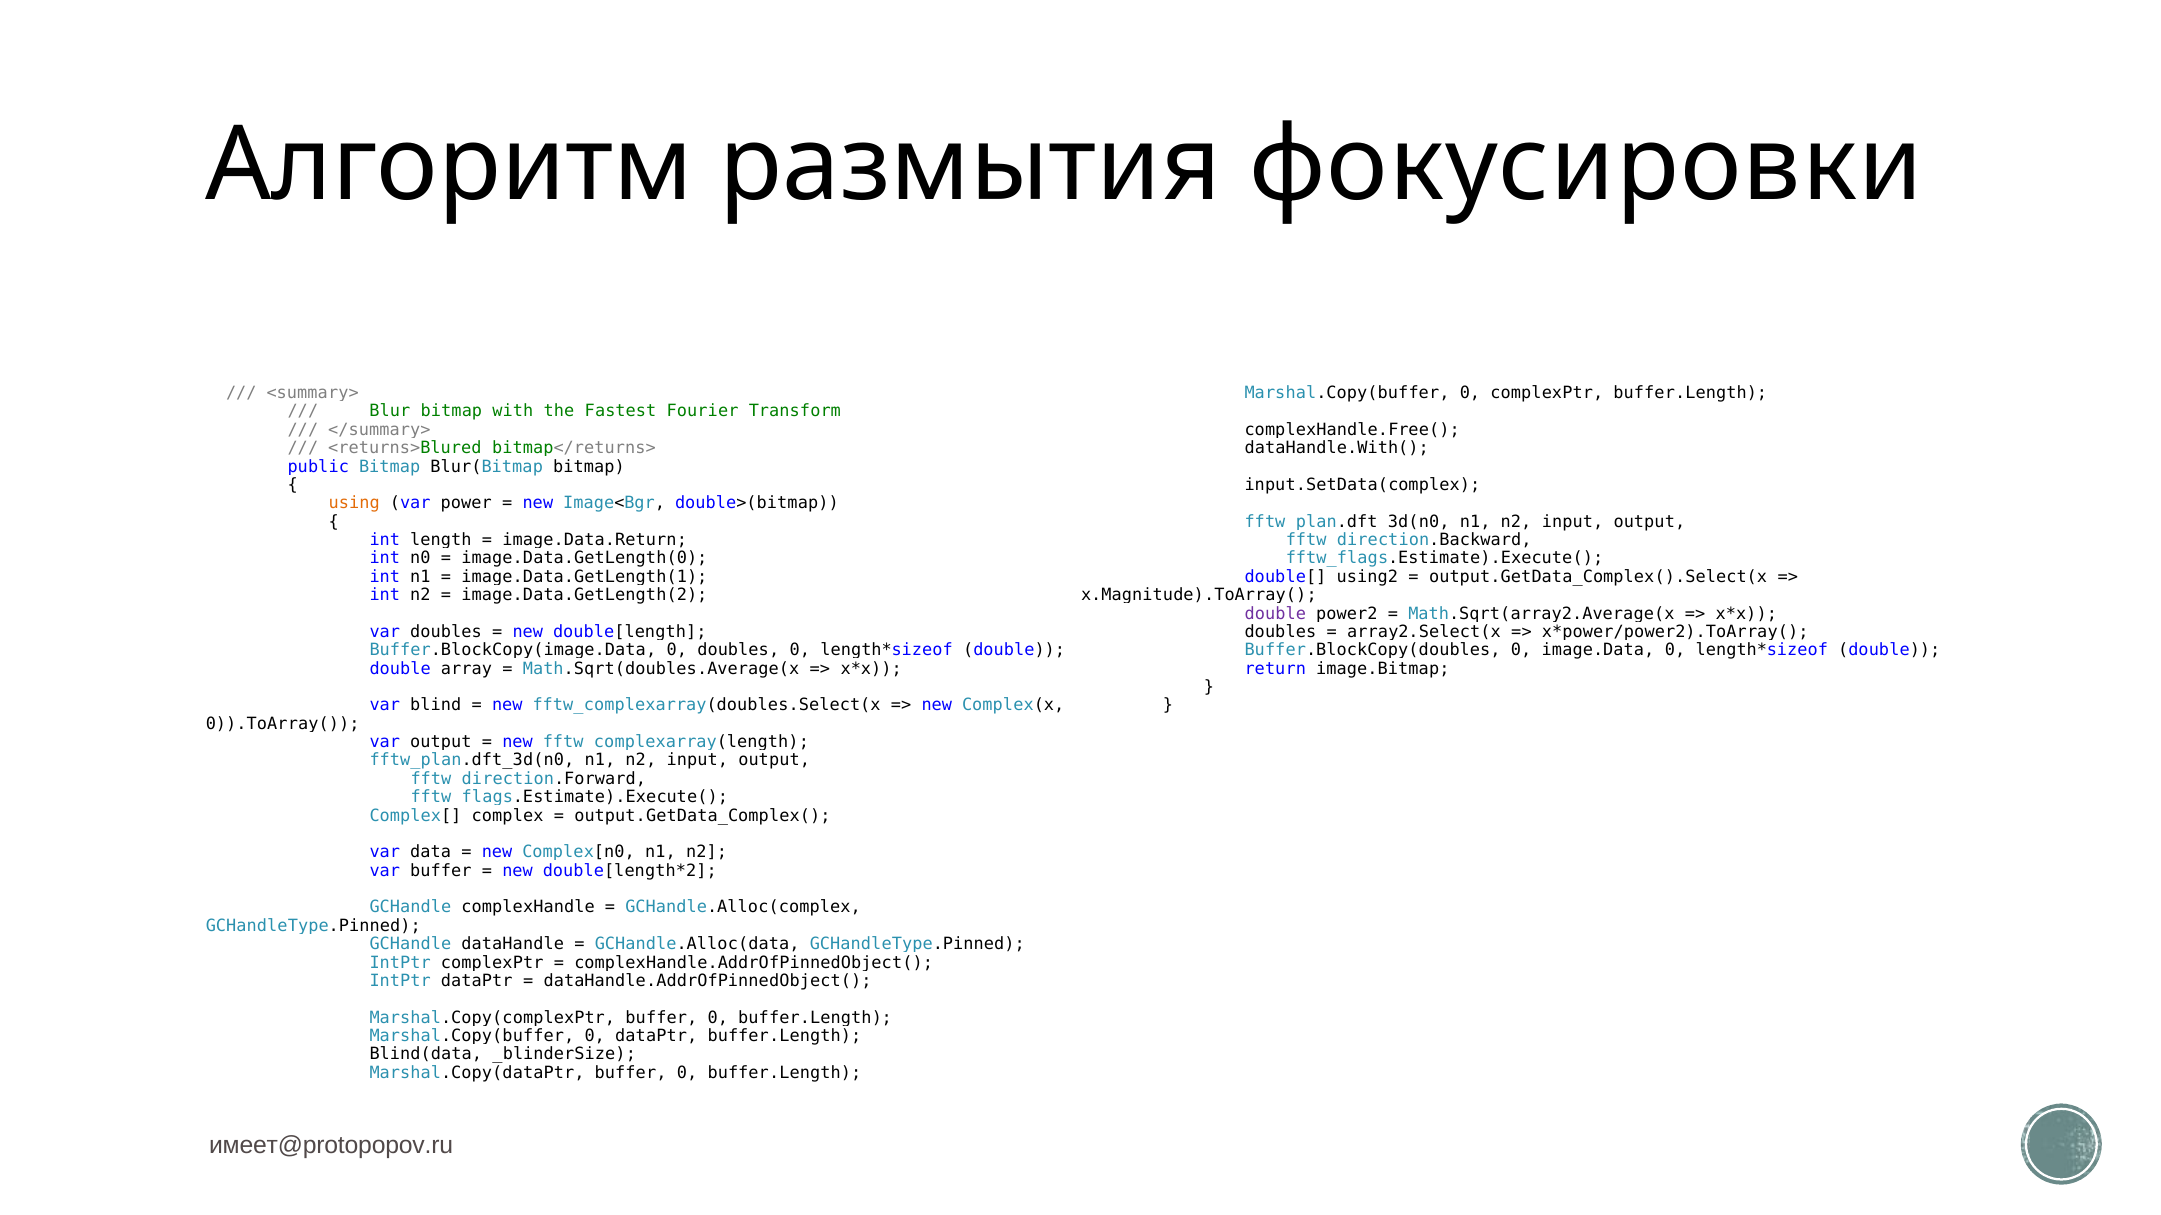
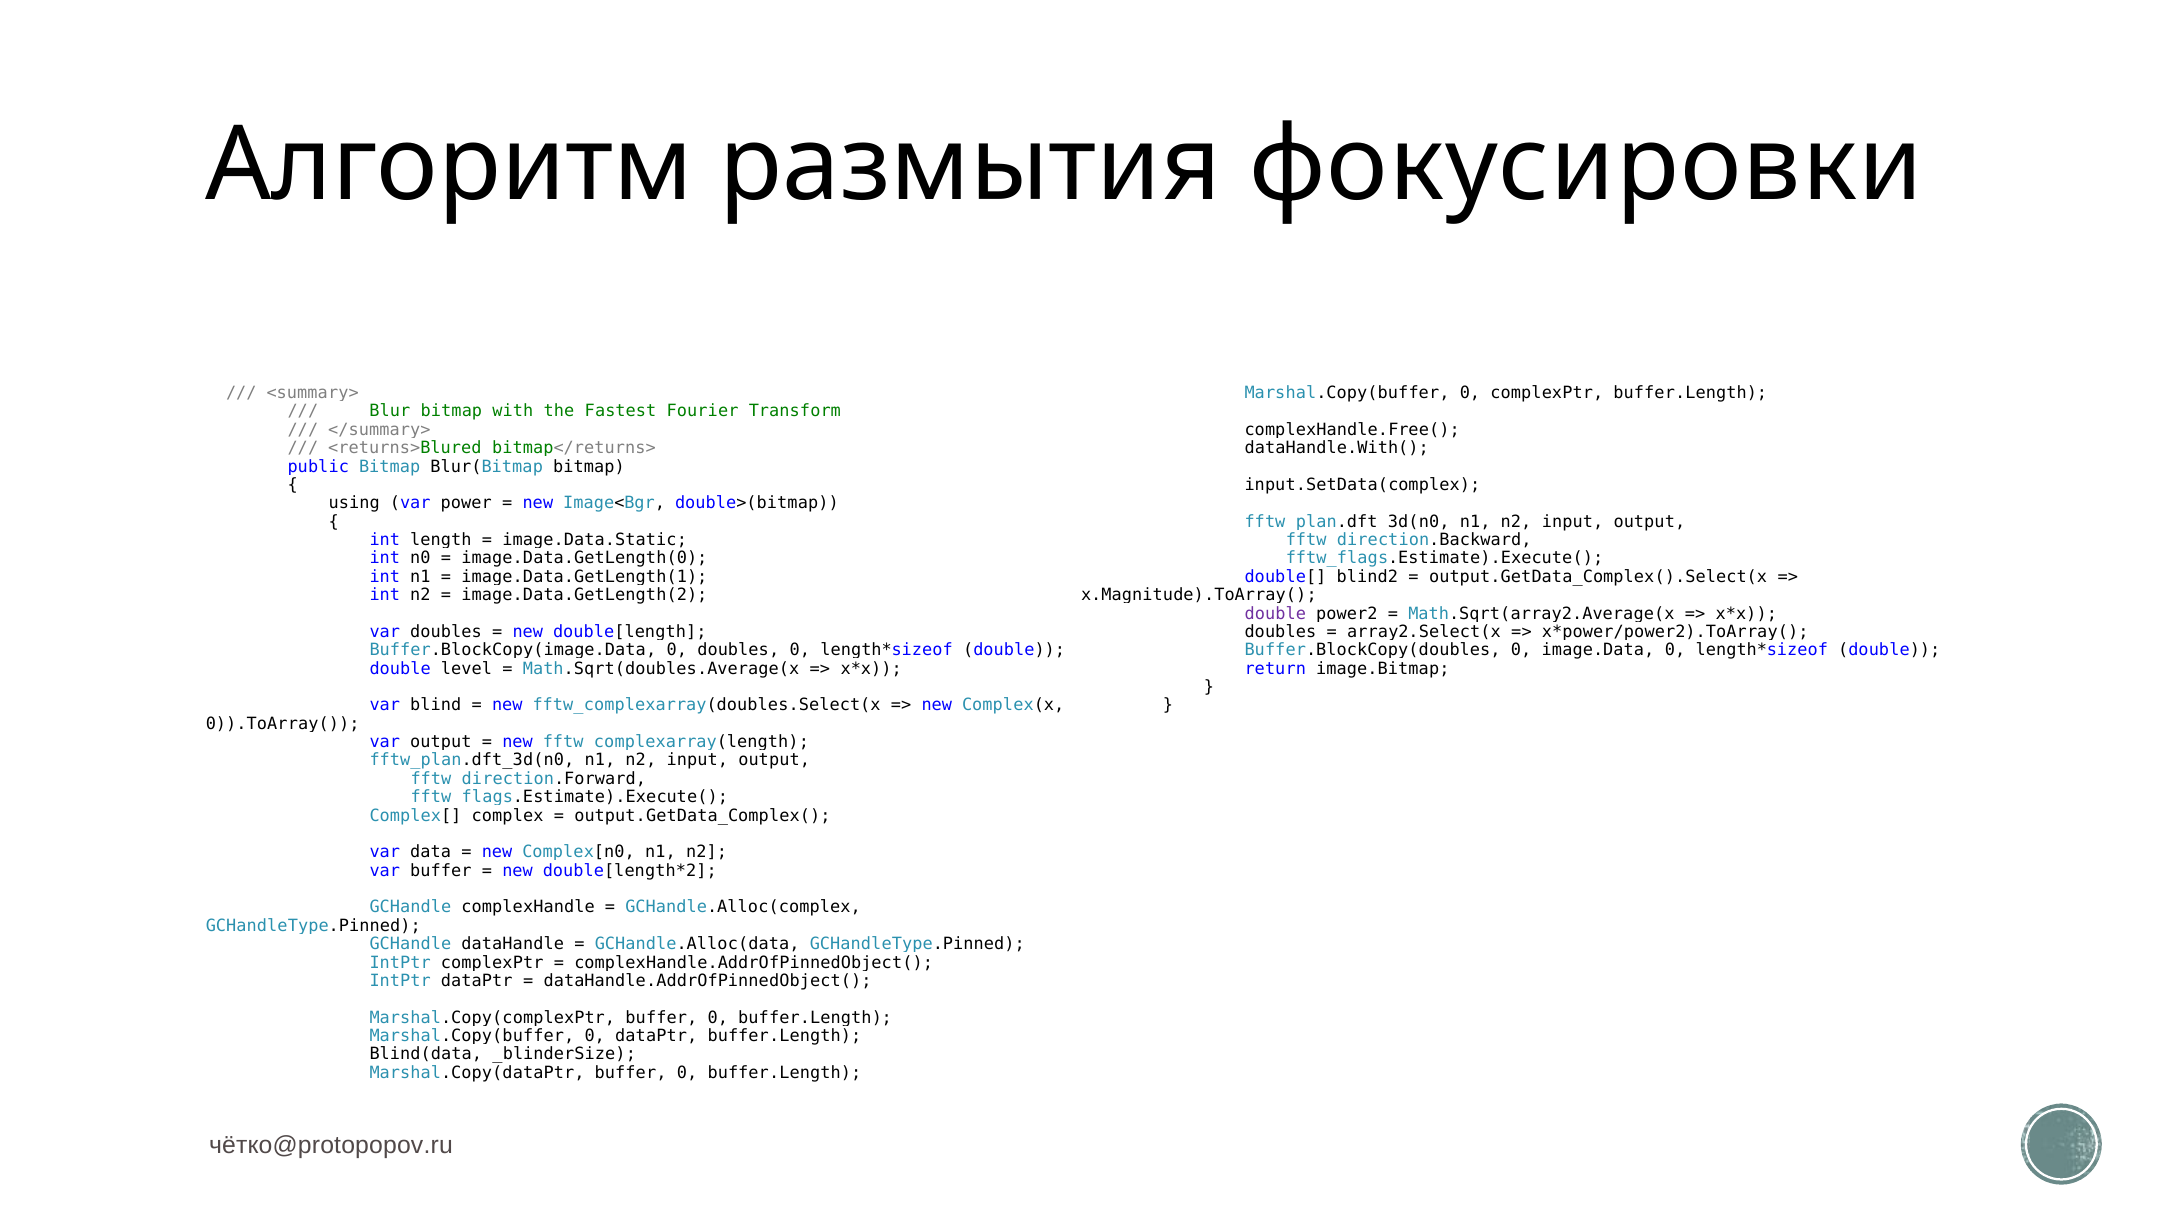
using colour: orange -> black
image.Data.Return: image.Data.Return -> image.Data.Static
using2: using2 -> blind2
array: array -> level
имеет@protopopov.ru: имеет@protopopov.ru -> чётко@protopopov.ru
